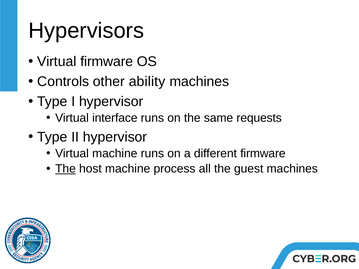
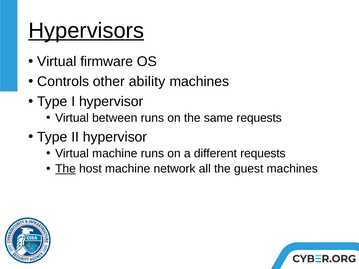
Hypervisors underline: none -> present
interface: interface -> between
different firmware: firmware -> requests
process: process -> network
